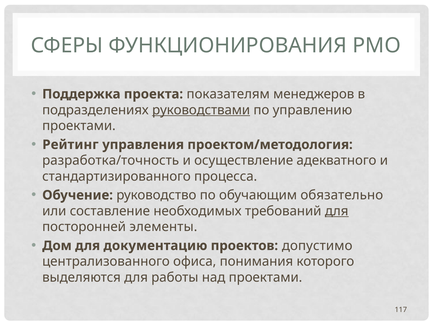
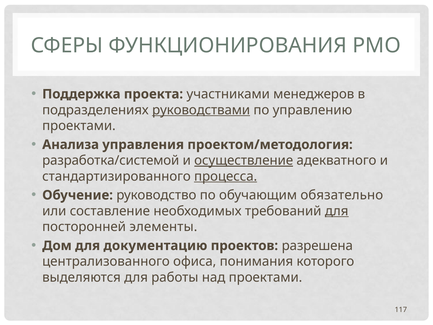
показателям: показателям -> участниками
Рейтинг: Рейтинг -> Анализа
разработка/точность: разработка/точность -> разработка/системой
осуществление underline: none -> present
процесса underline: none -> present
допустимо: допустимо -> разрешена
